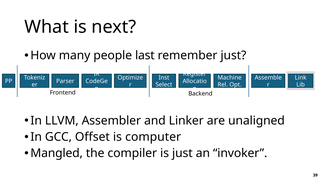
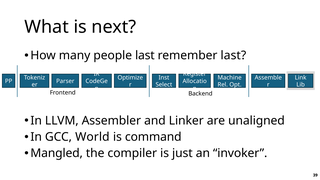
remember just: just -> last
Offset: Offset -> World
computer: computer -> command
